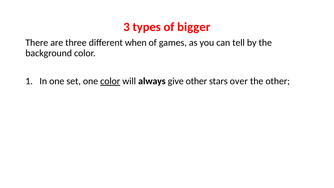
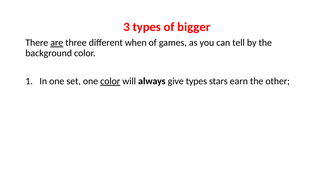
are underline: none -> present
give other: other -> types
over: over -> earn
